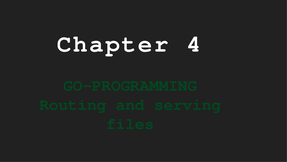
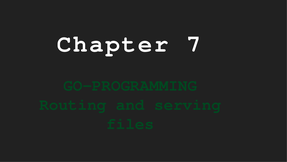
4: 4 -> 7
